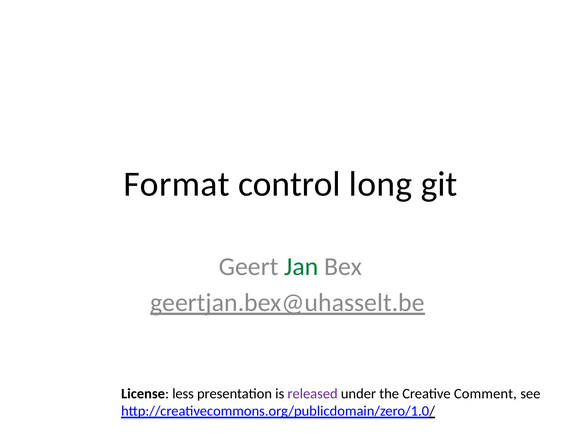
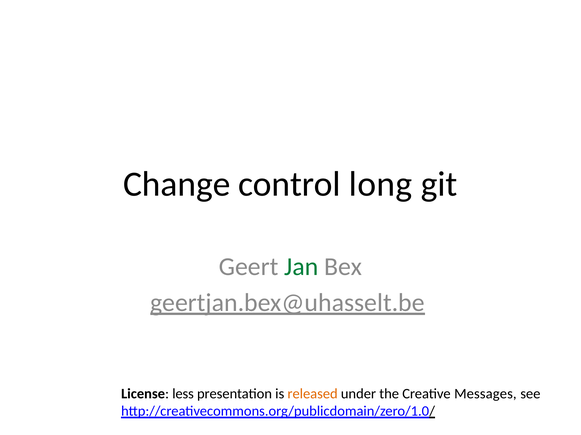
Format: Format -> Change
released colour: purple -> orange
Comment: Comment -> Messages
